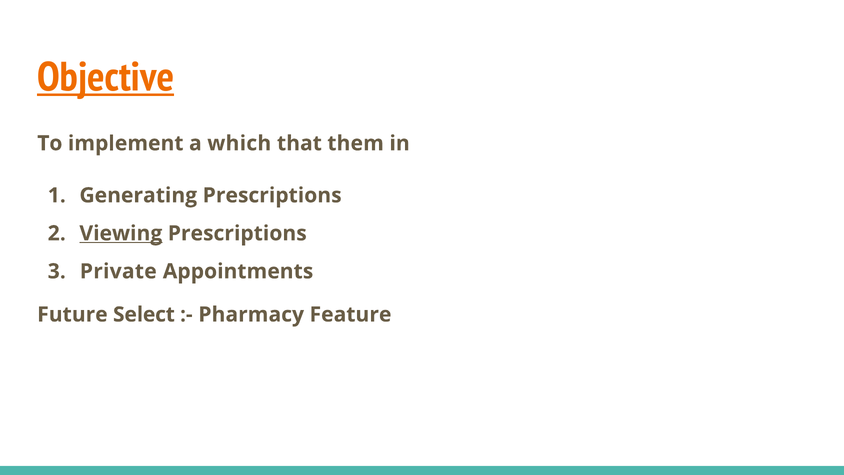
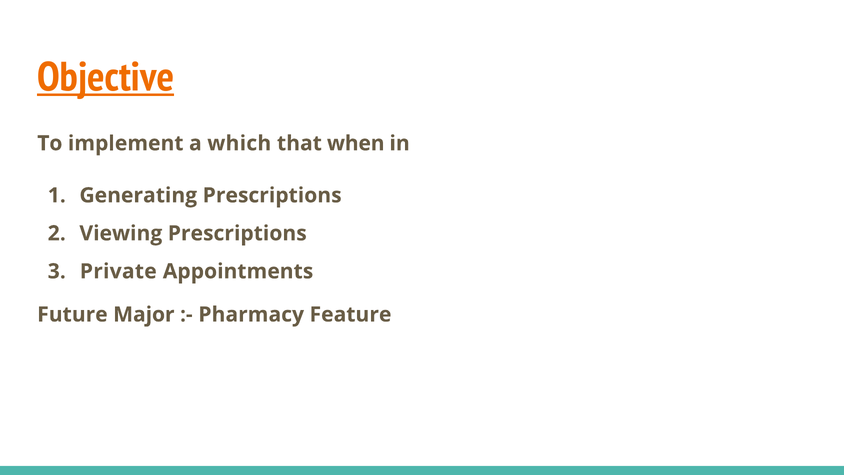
them: them -> when
Viewing underline: present -> none
Select: Select -> Major
